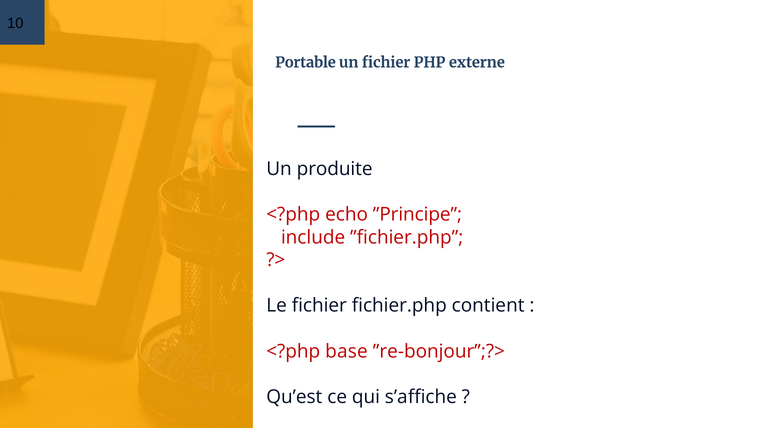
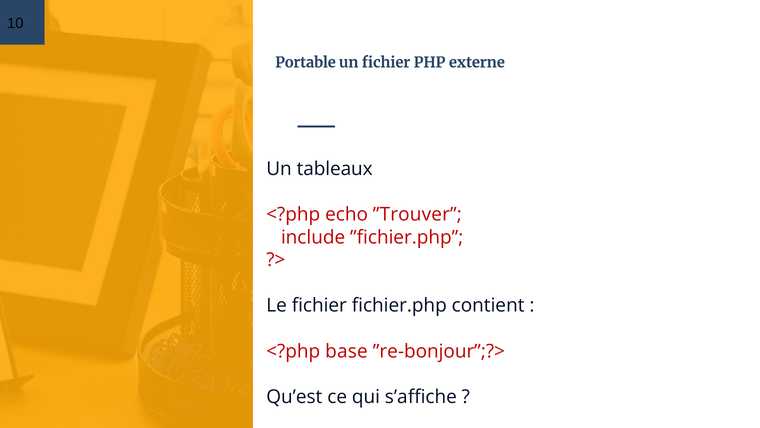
produite: produite -> tableaux
”Principe: ”Principe -> ”Trouver
